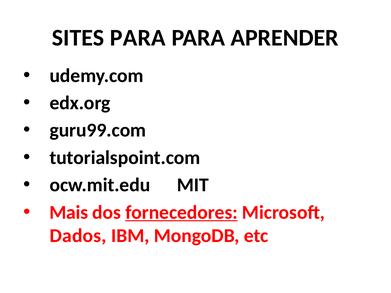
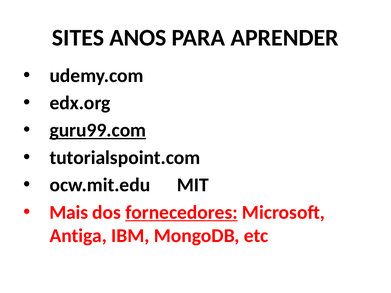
SITES PARA: PARA -> ANOS
guru99.com underline: none -> present
Dados: Dados -> Antiga
